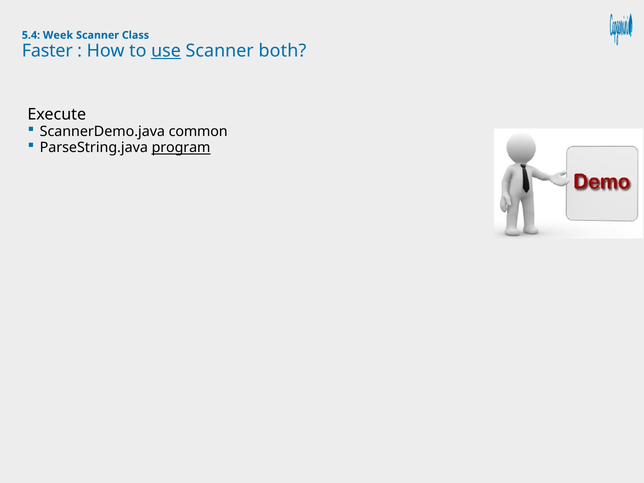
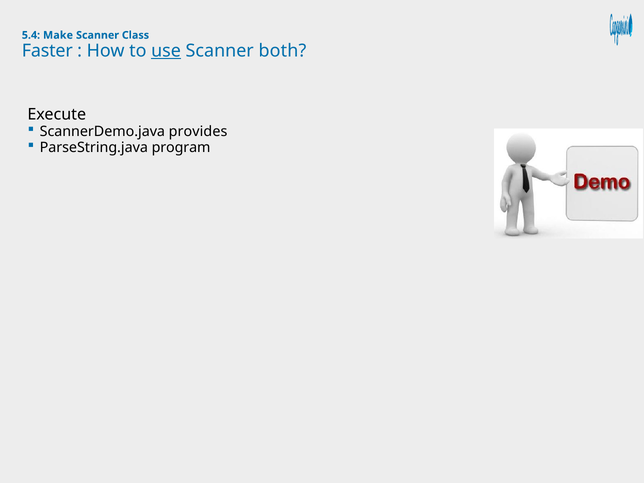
Week: Week -> Make
common: common -> provides
program underline: present -> none
